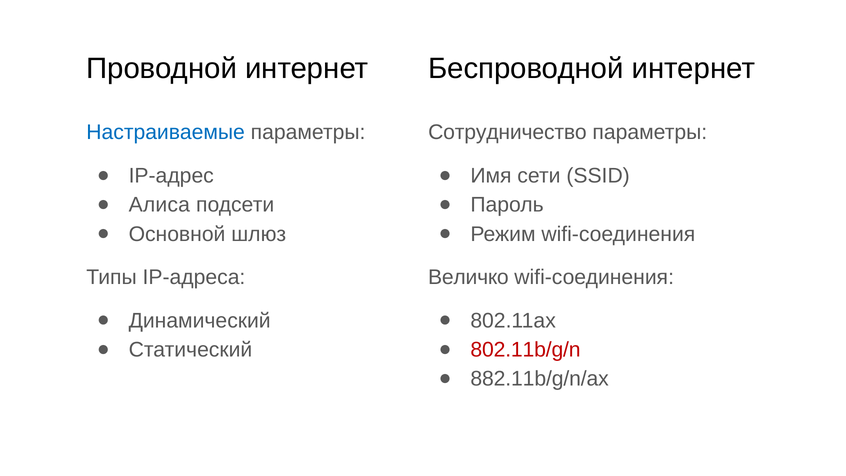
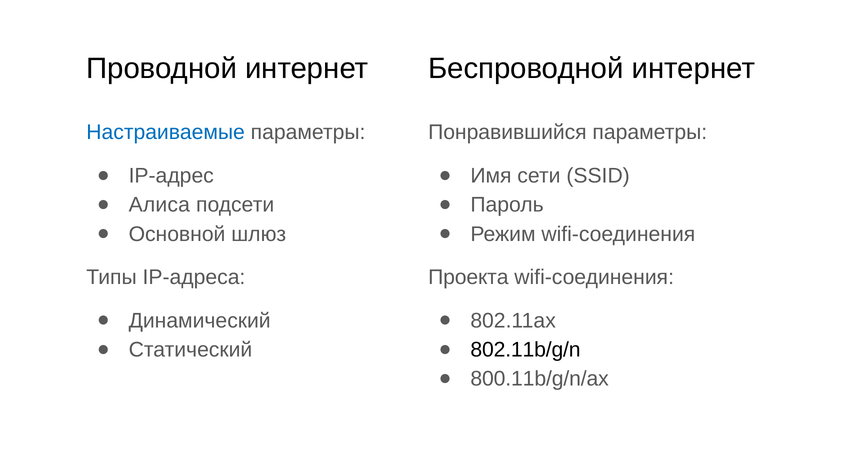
Сотрудничество: Сотрудничество -> Понравившийся
Величко: Величко -> Проекта
802.11b/g/n colour: red -> black
882.11b/g/n/ax: 882.11b/g/n/ax -> 800.11b/g/n/ax
